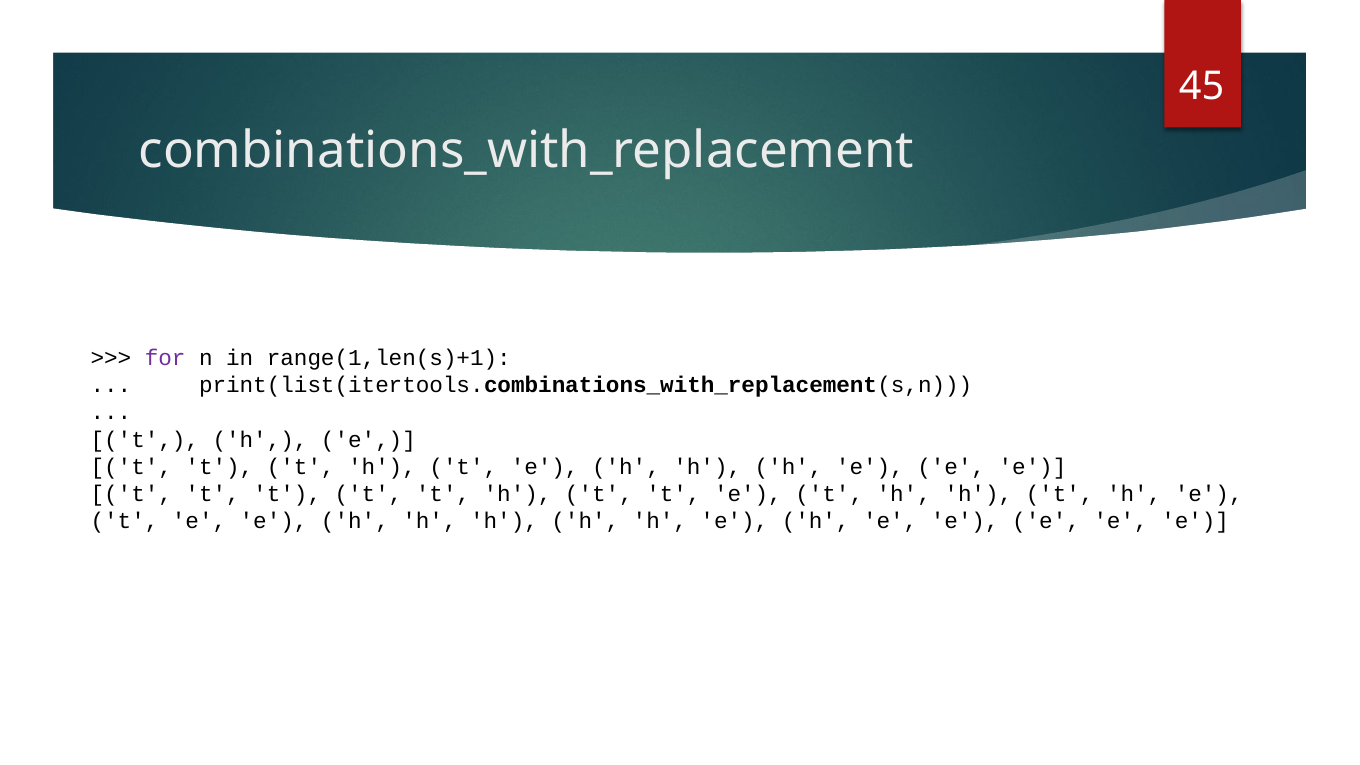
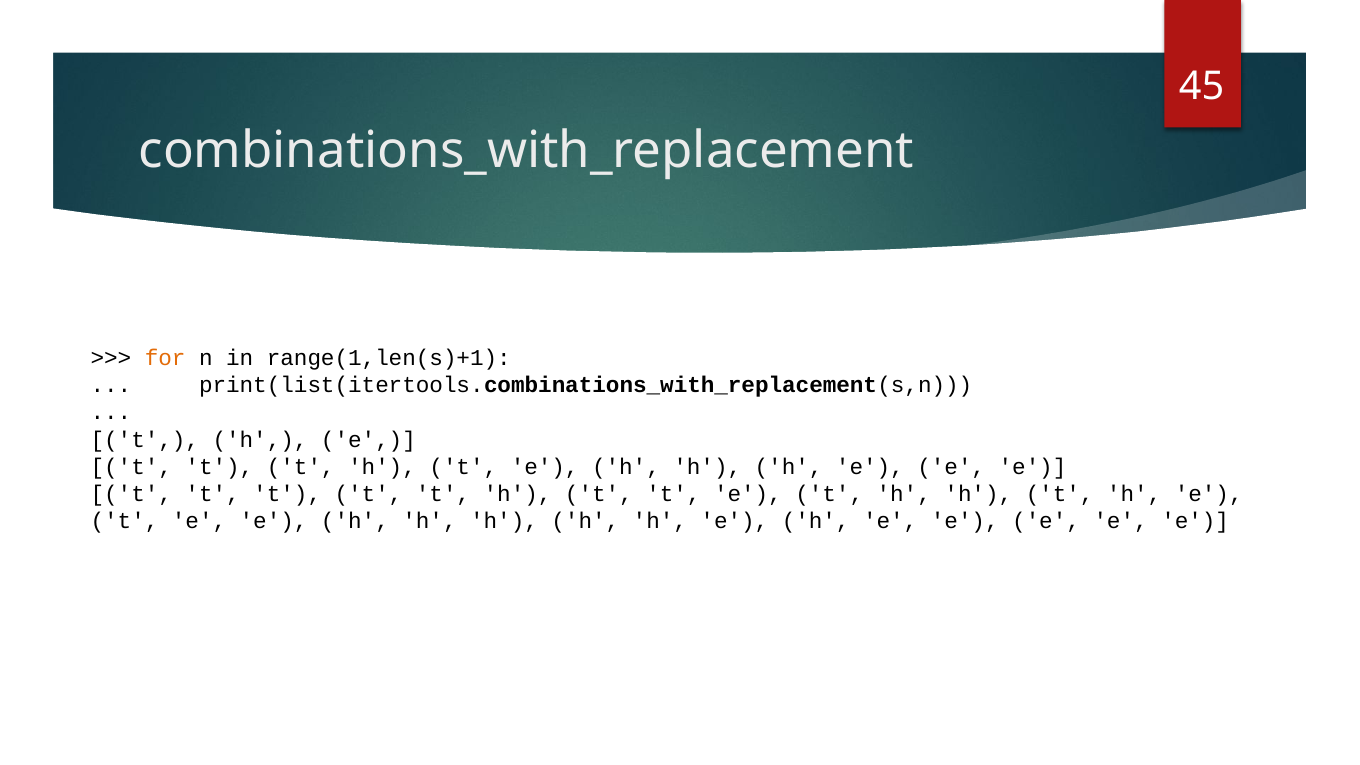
for colour: purple -> orange
